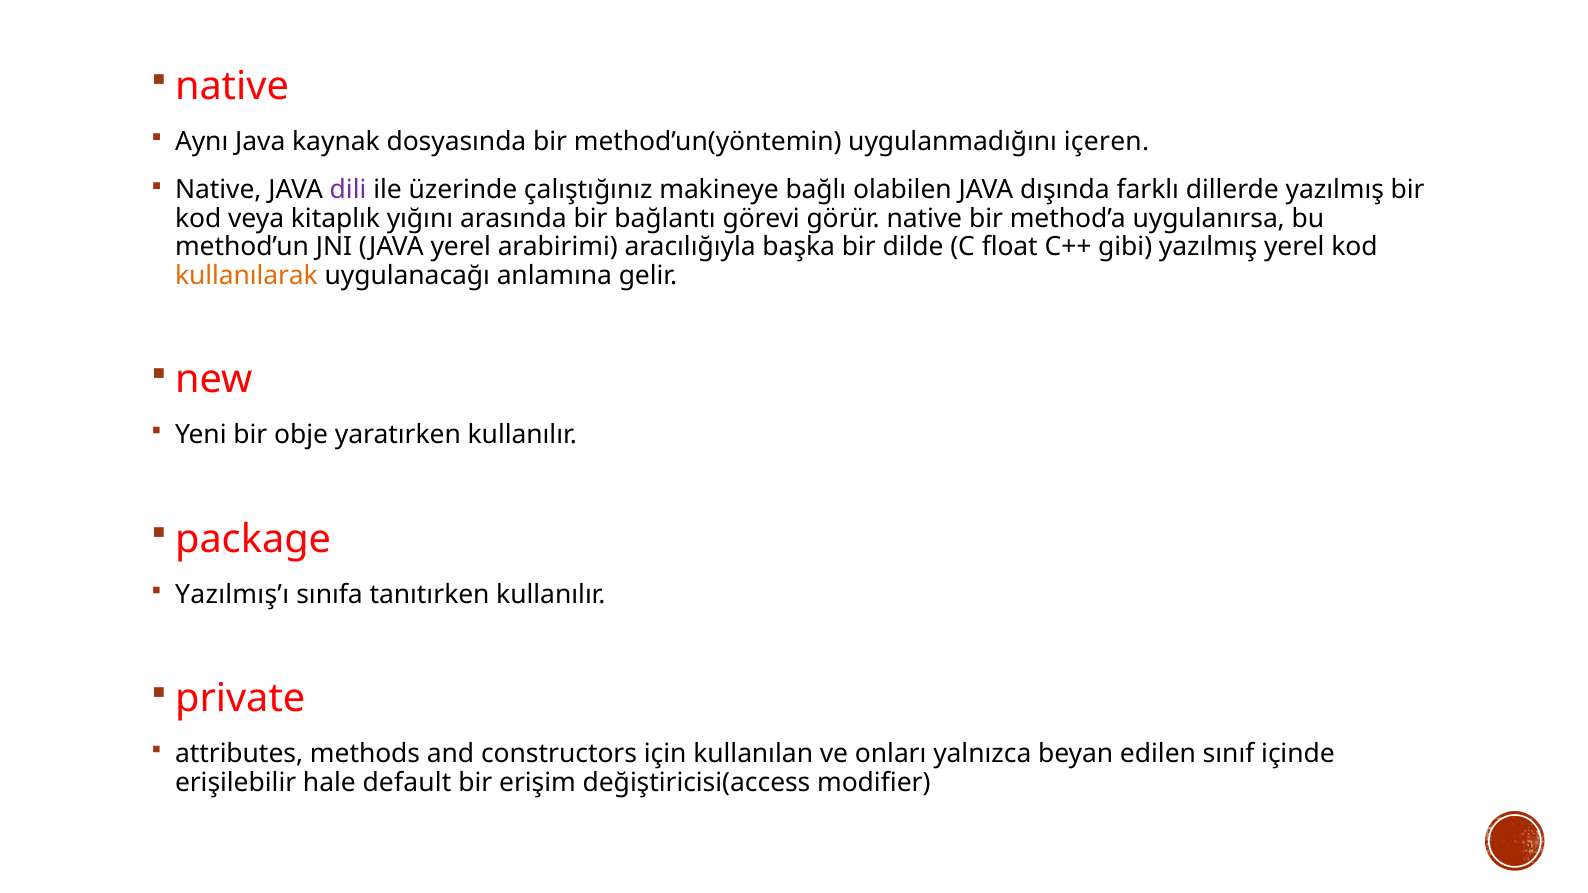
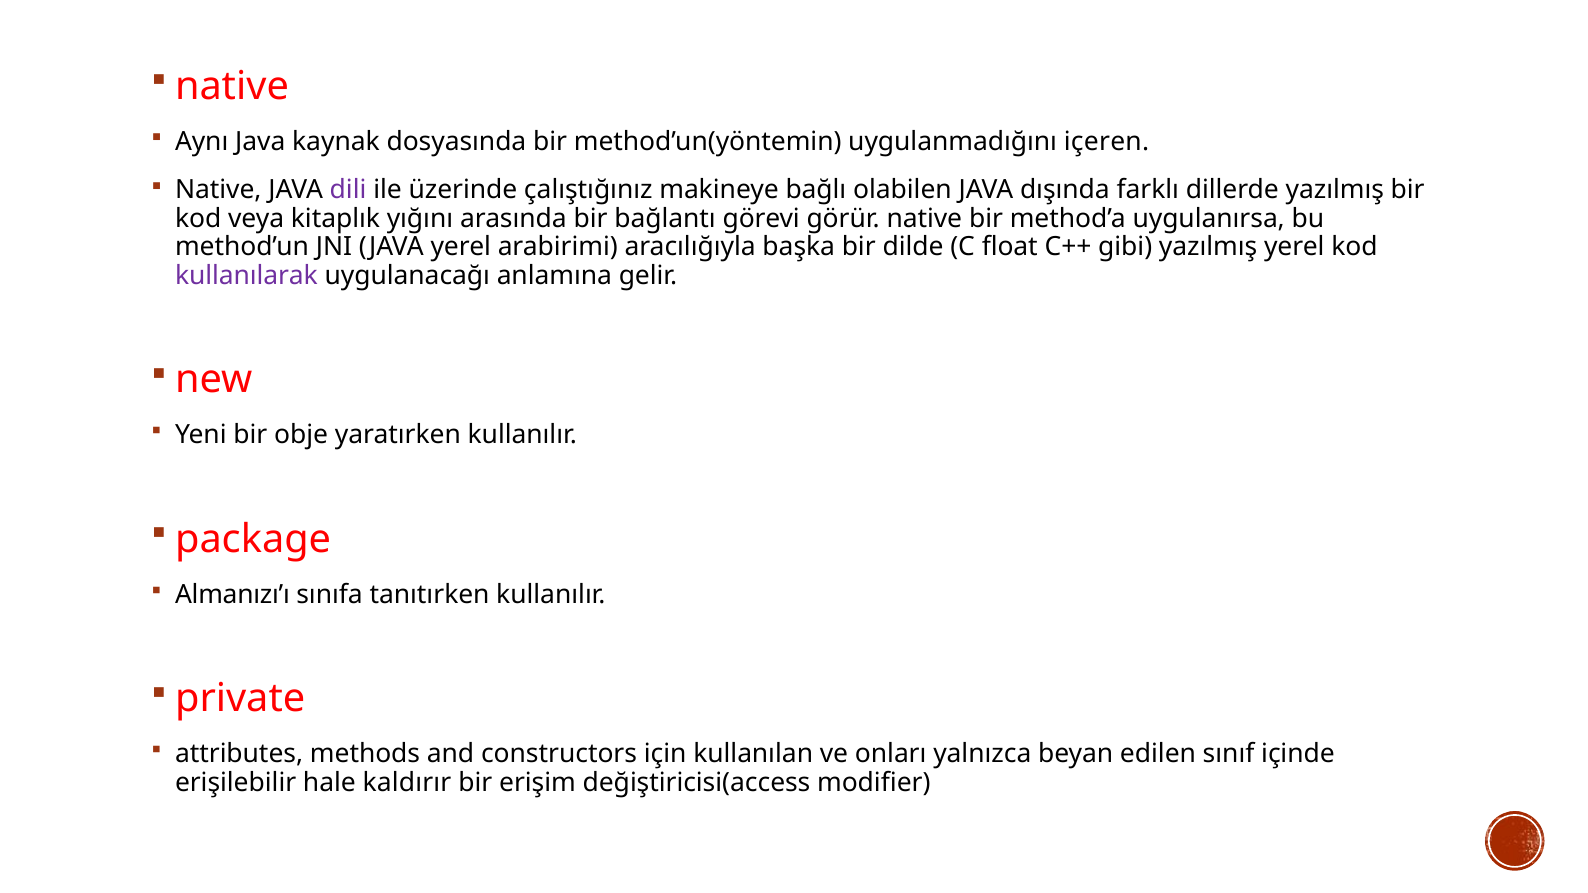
kullanılarak colour: orange -> purple
Yazılmış’ı: Yazılmış’ı -> Almanızı’ı
default: default -> kaldırır
